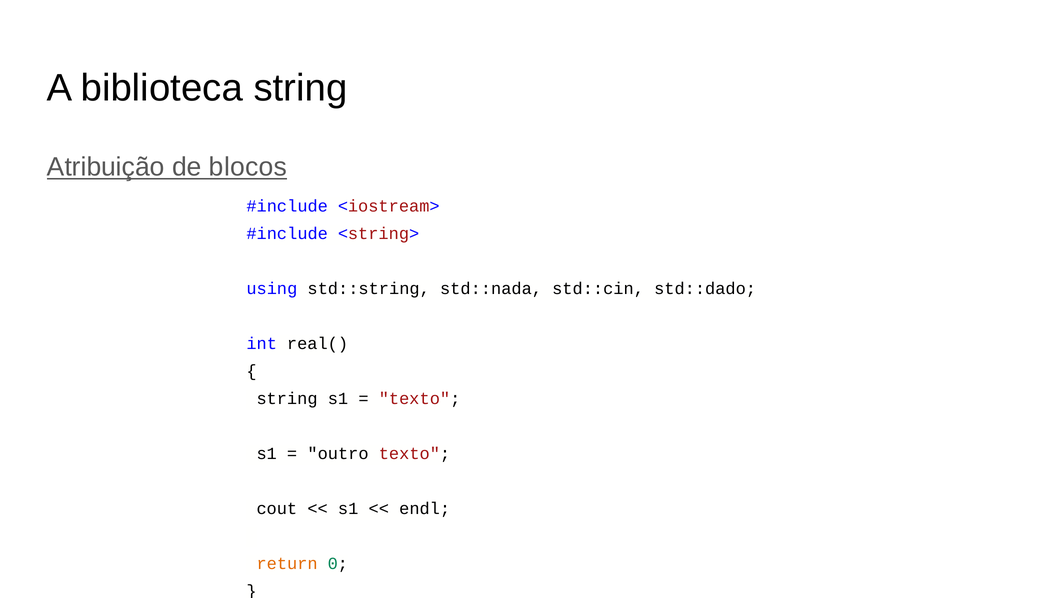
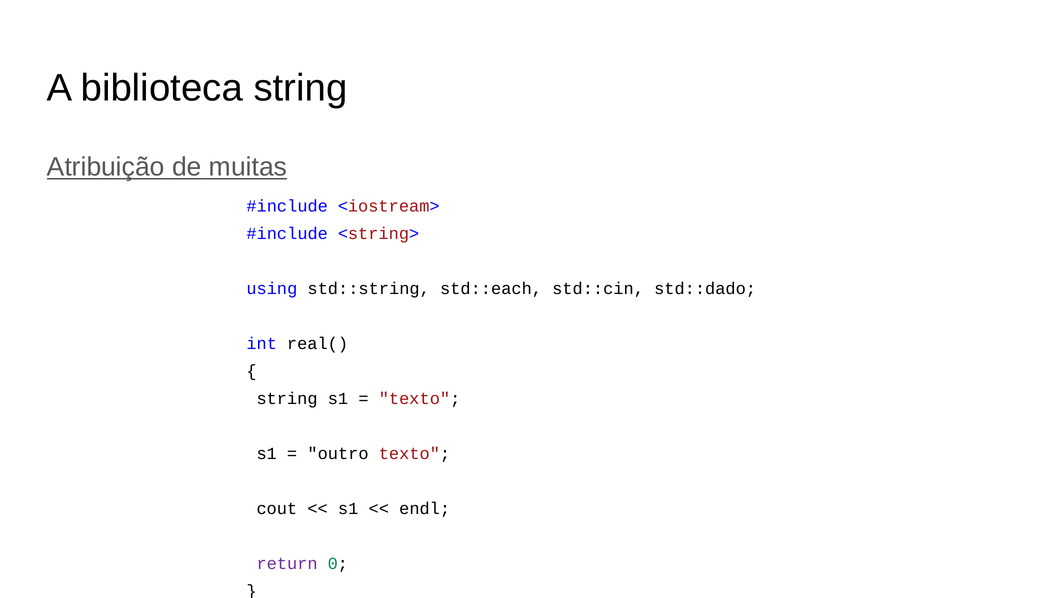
blocos: blocos -> muitas
std::nada: std::nada -> std::each
return colour: orange -> purple
